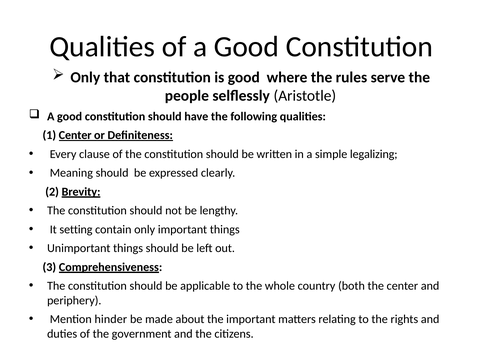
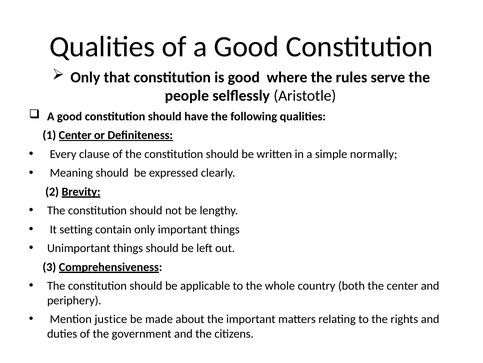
legalizing: legalizing -> normally
hinder: hinder -> justice
